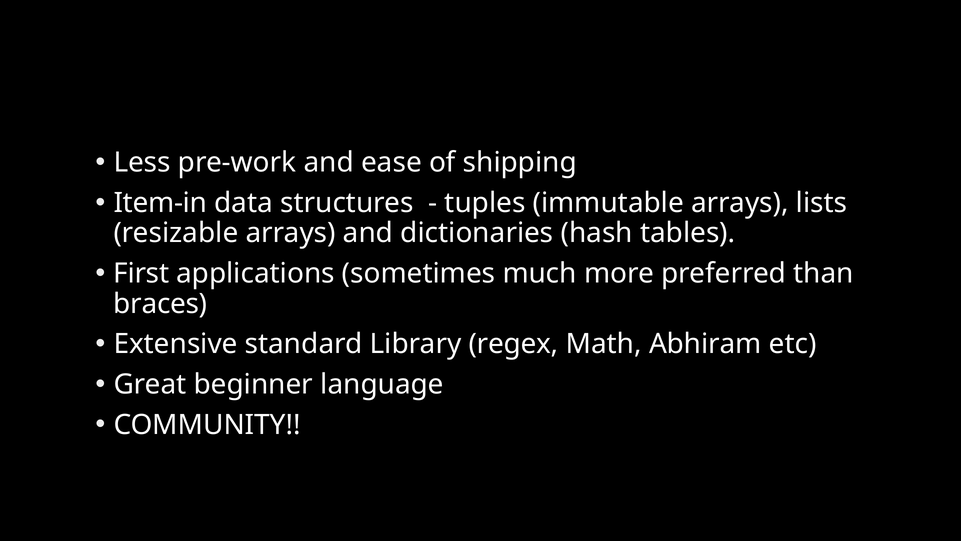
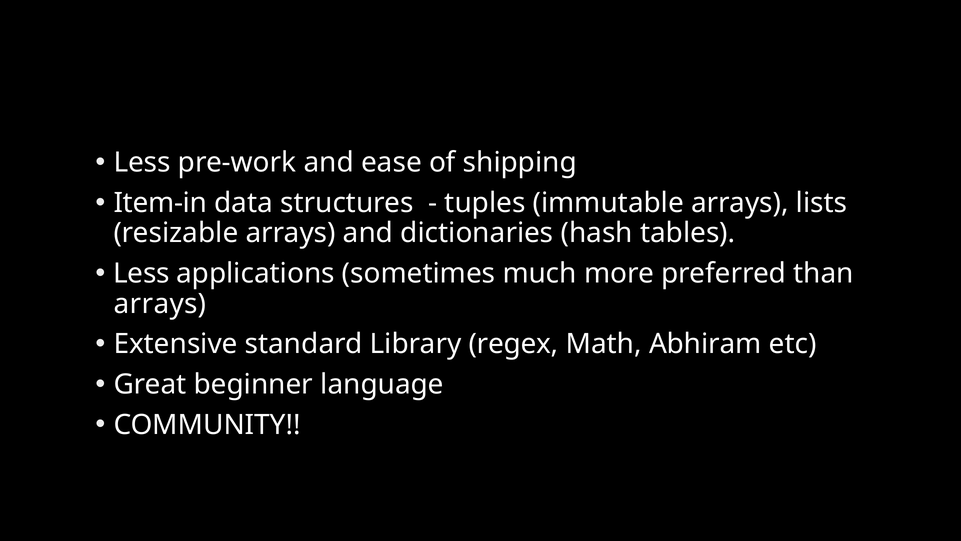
First at (141, 273): First -> Less
braces at (160, 304): braces -> arrays
